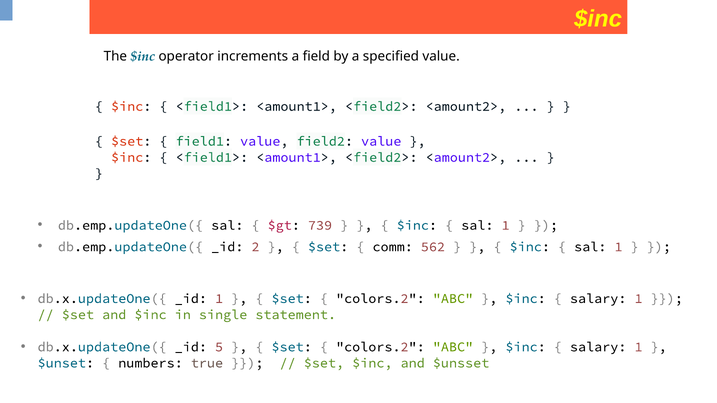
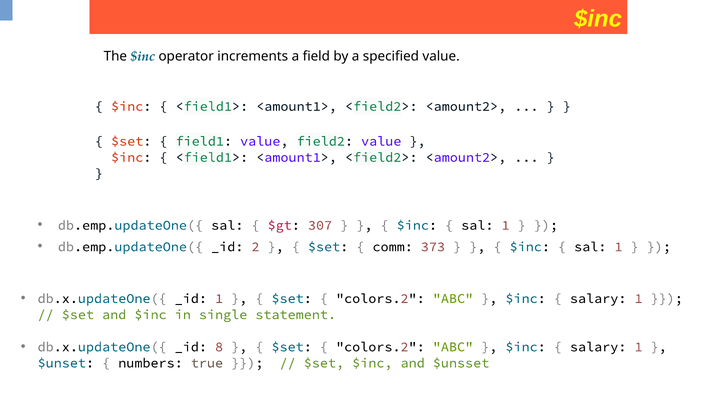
739: 739 -> 307
562: 562 -> 373
5: 5 -> 8
